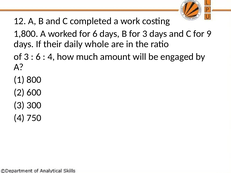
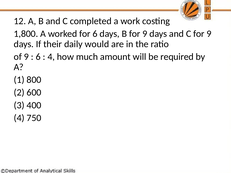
B for 3: 3 -> 9
whole: whole -> would
of 3: 3 -> 9
engaged: engaged -> required
300: 300 -> 400
